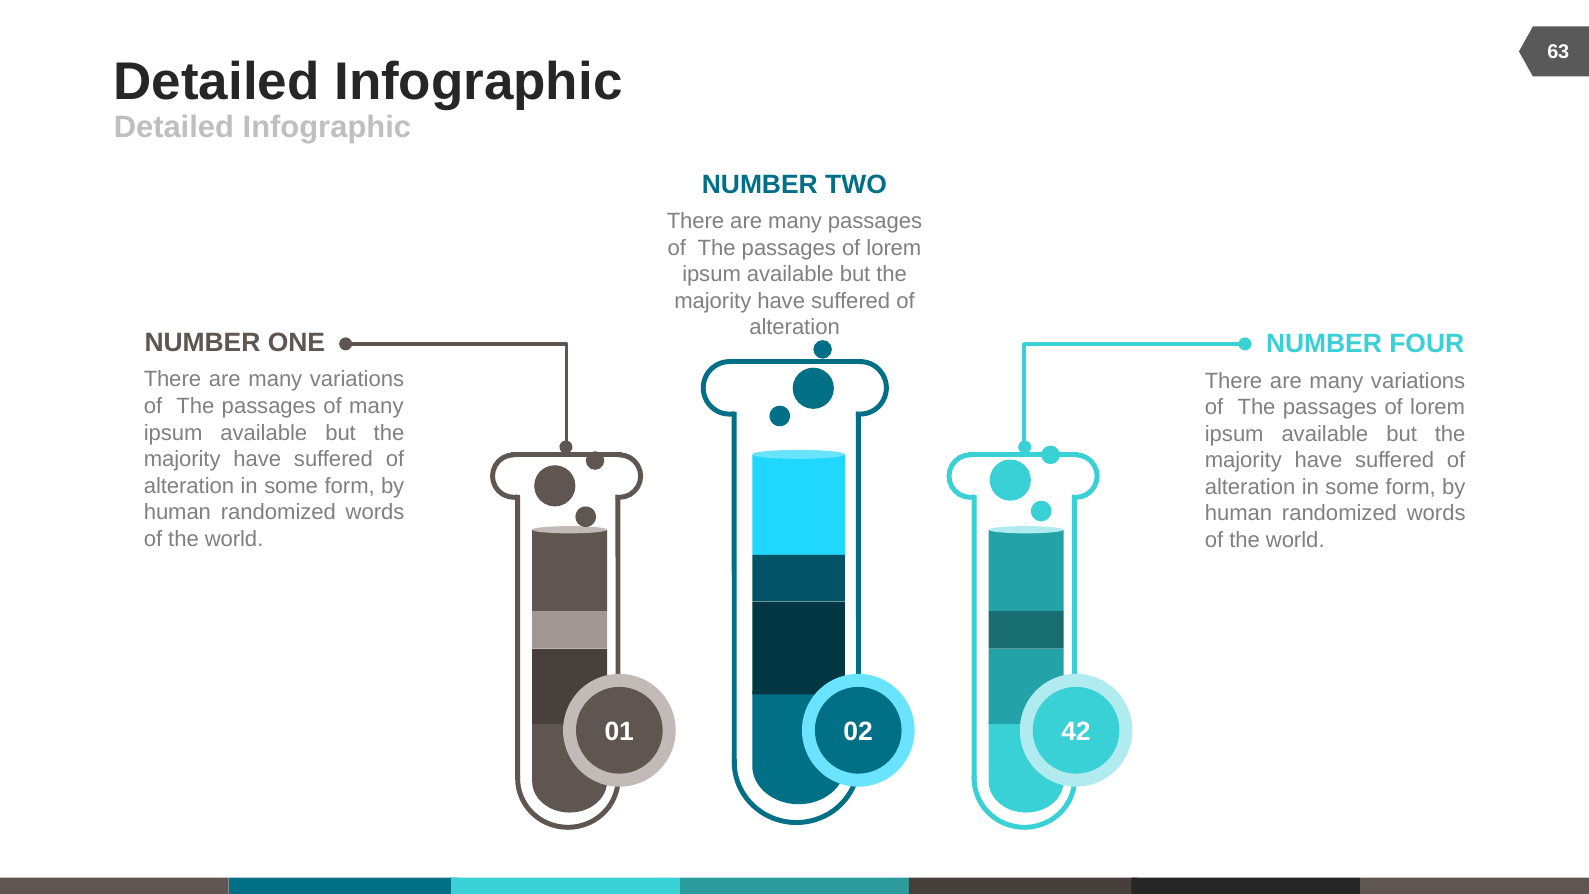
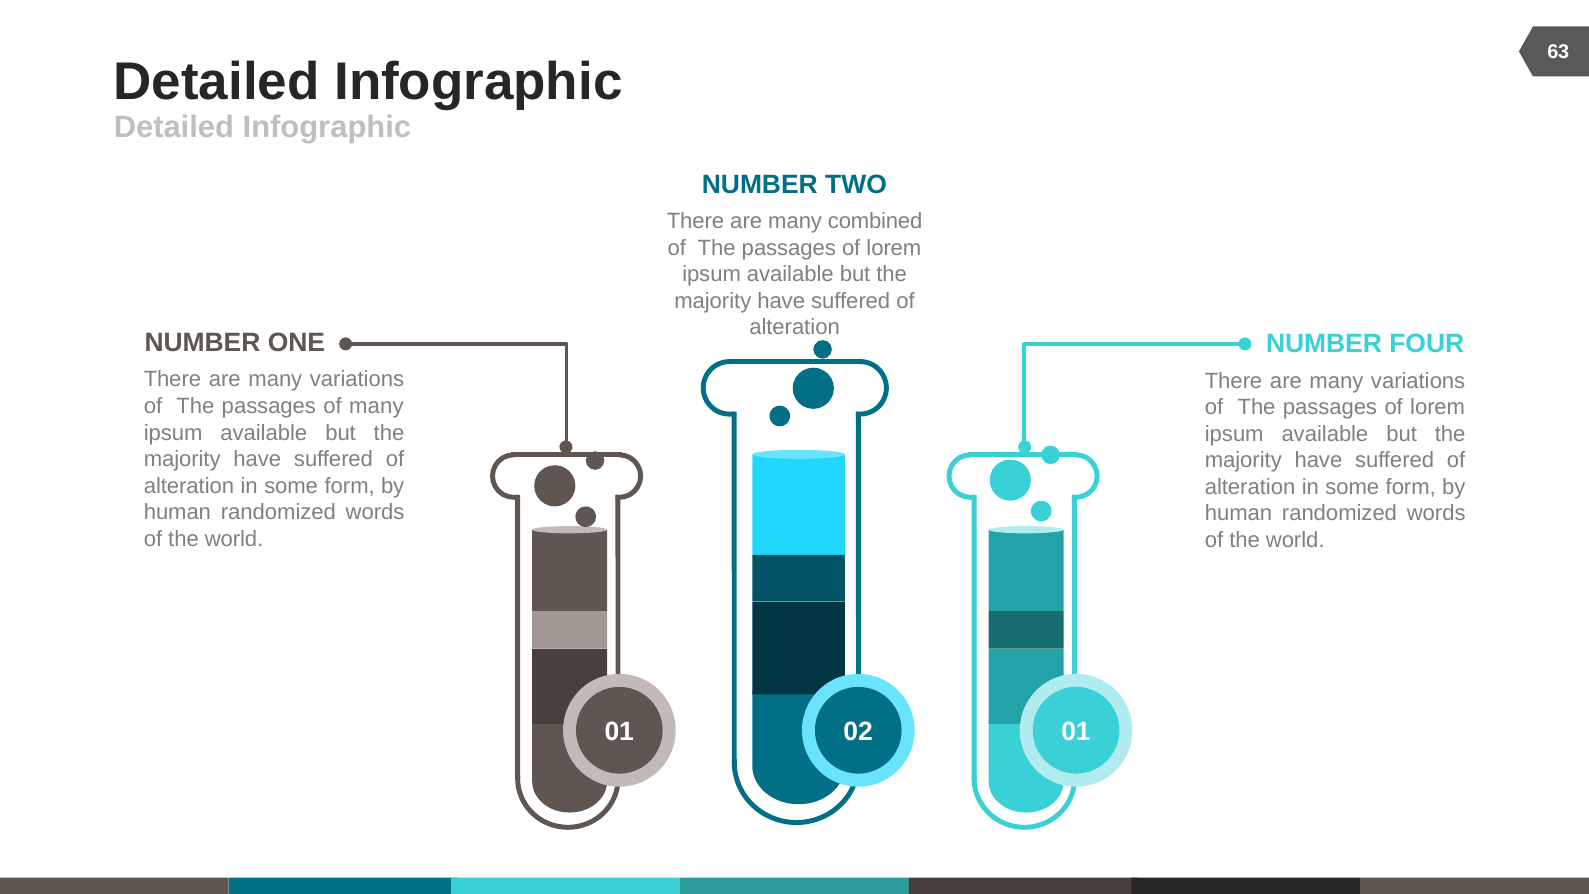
many passages: passages -> combined
02 42: 42 -> 01
